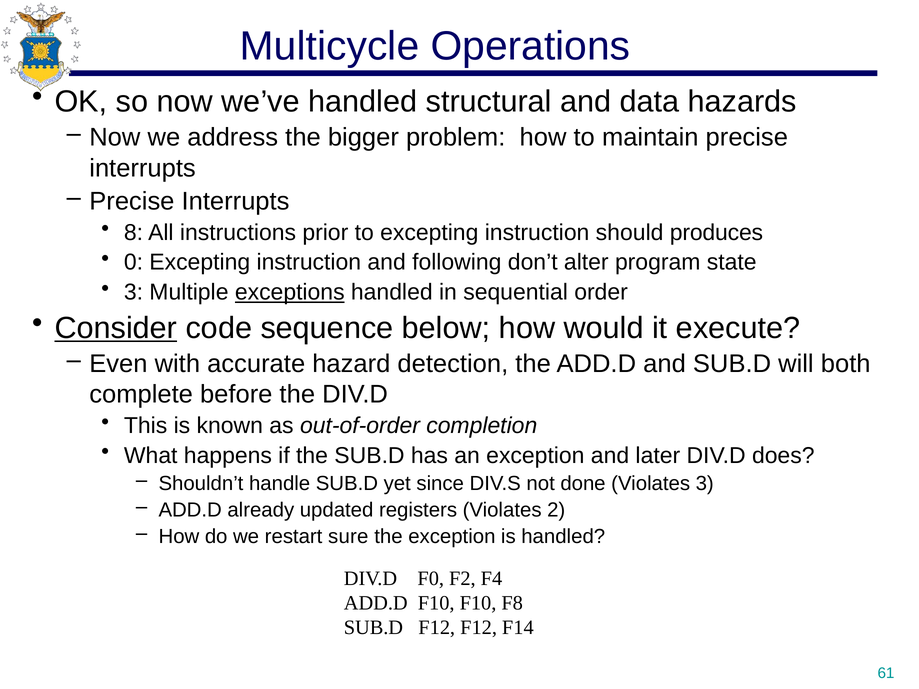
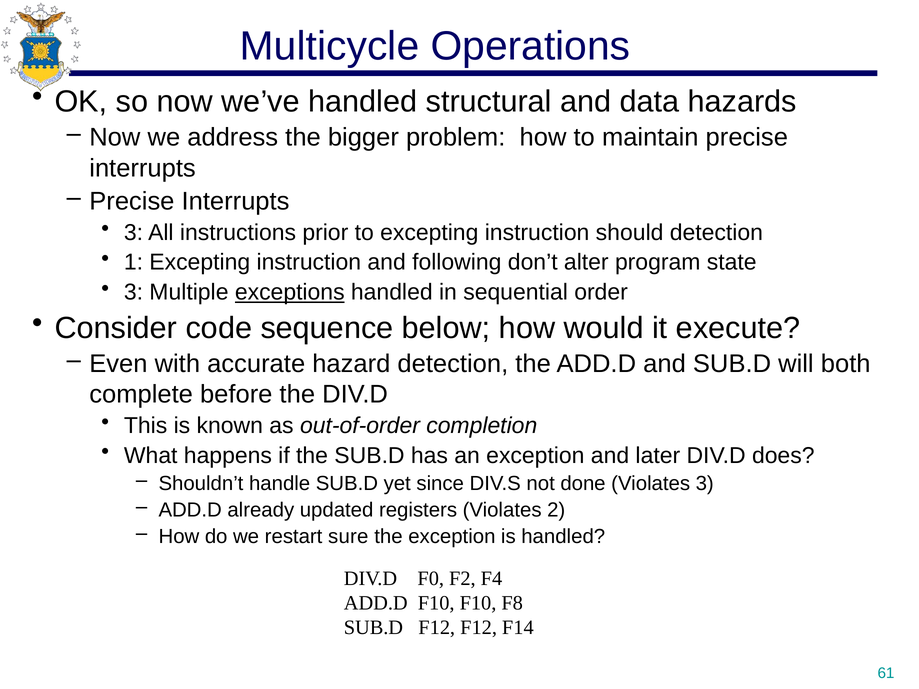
8 at (134, 233): 8 -> 3
should produces: produces -> detection
0: 0 -> 1
Consider underline: present -> none
